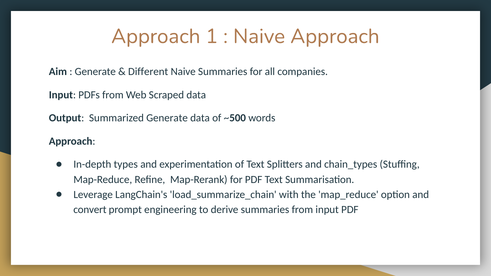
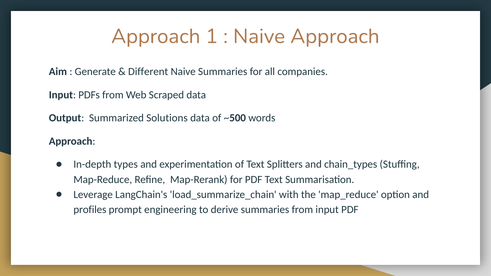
Summarized Generate: Generate -> Solutions
convert: convert -> profiles
